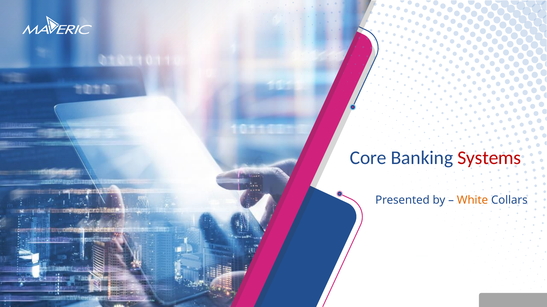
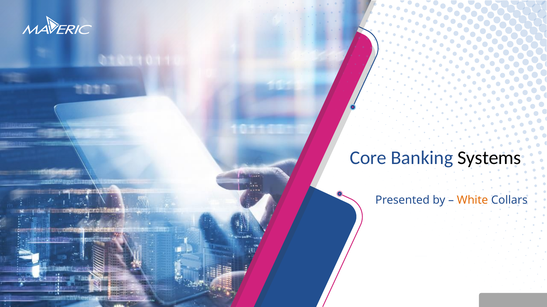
Systems colour: red -> black
